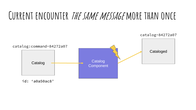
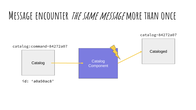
Current at (21, 16): Current -> Message
